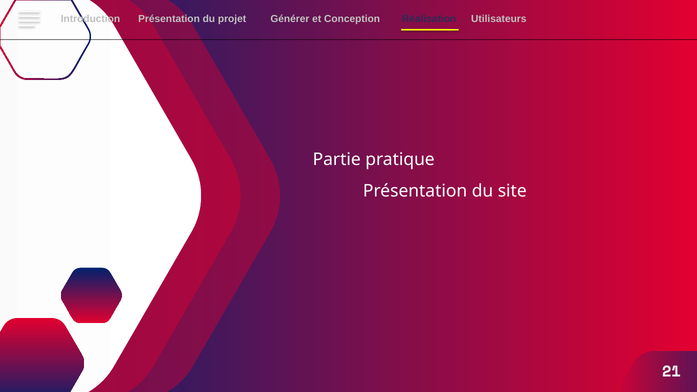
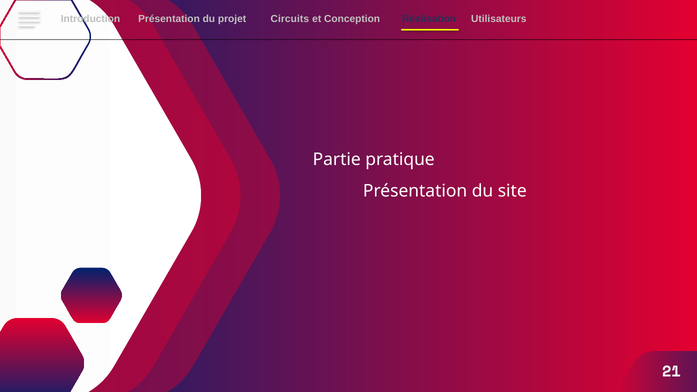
Générer: Générer -> Circuits
